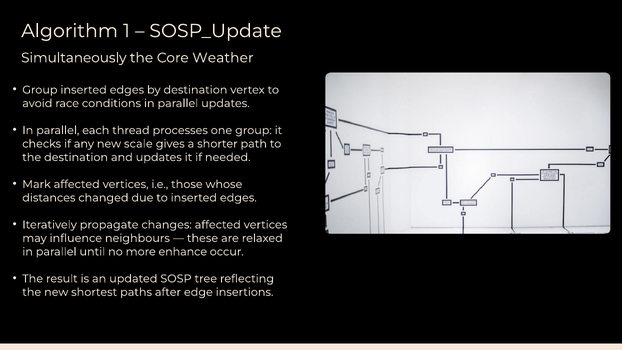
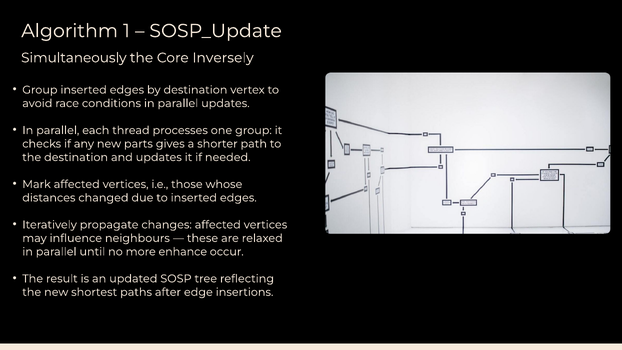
Weather: Weather -> Inversely
scale: scale -> parts
